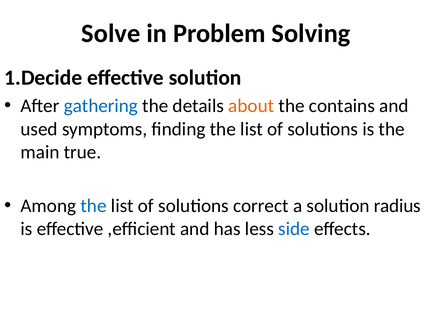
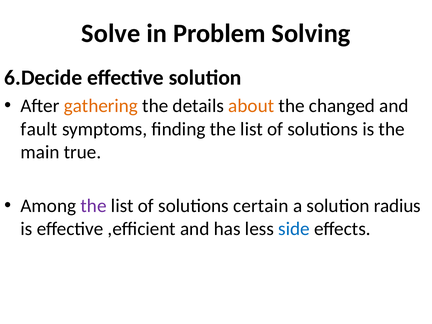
1.Decide: 1.Decide -> 6.Decide
gathering colour: blue -> orange
contains: contains -> changed
used: used -> fault
the at (94, 206) colour: blue -> purple
correct: correct -> certain
